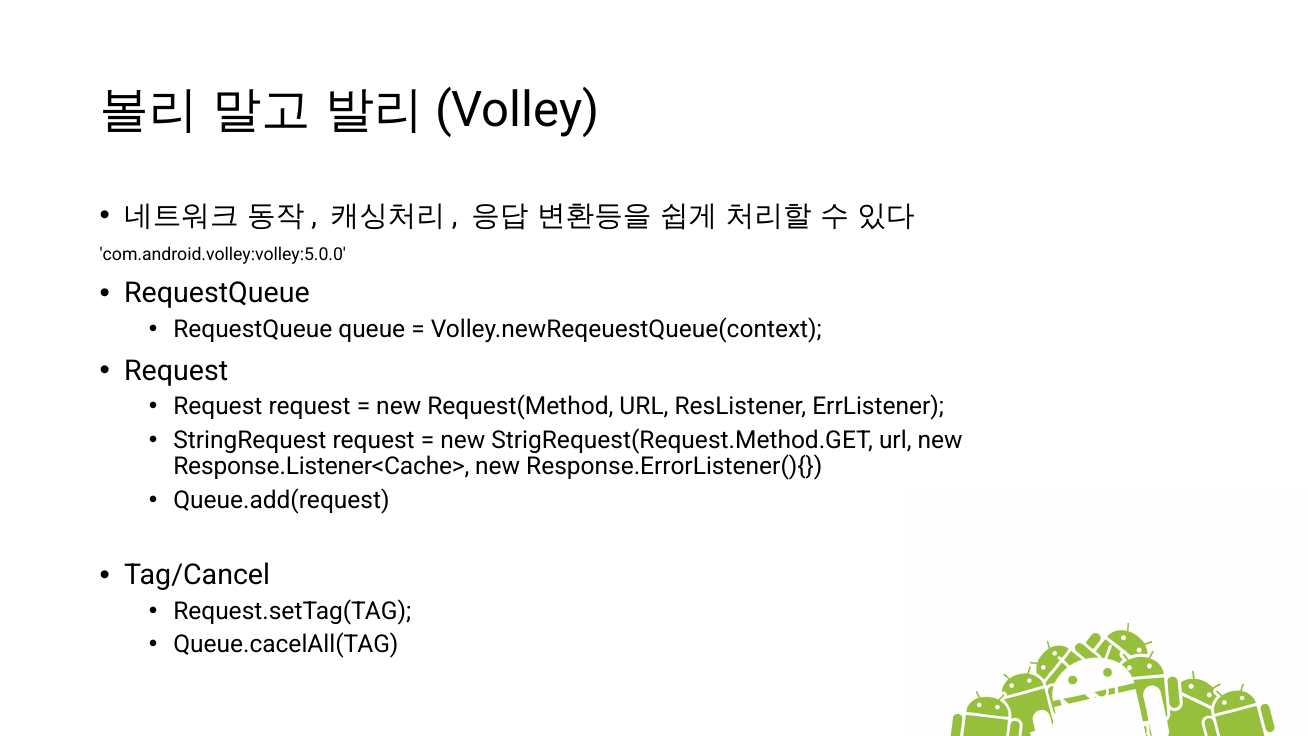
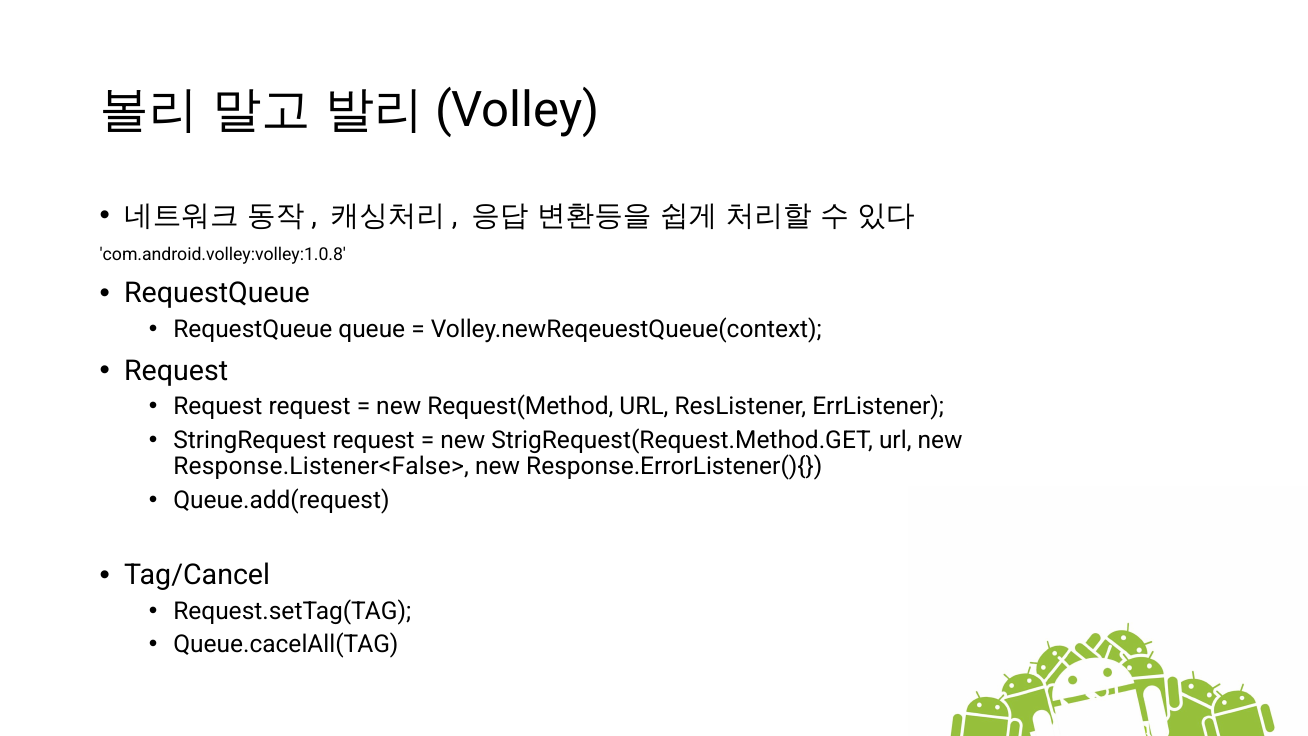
com.android.volley:volley:5.0.0: com.android.volley:volley:5.0.0 -> com.android.volley:volley:1.0.8
Response.Listener<Cache>: Response.Listener<Cache> -> Response.Listener<False>
